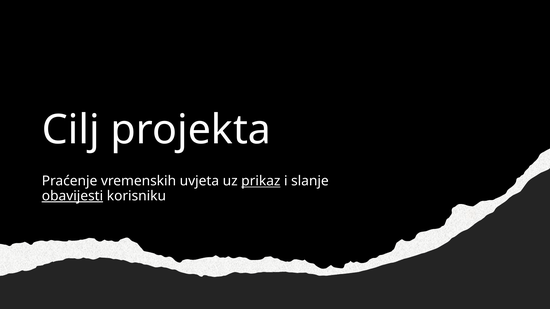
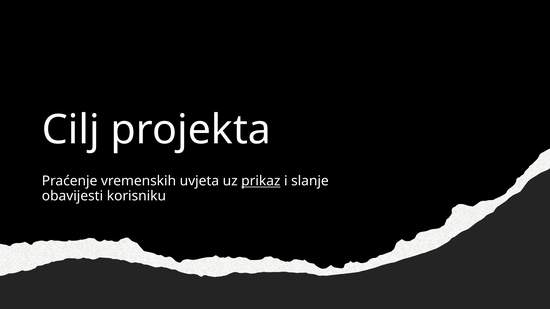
obavijesti underline: present -> none
